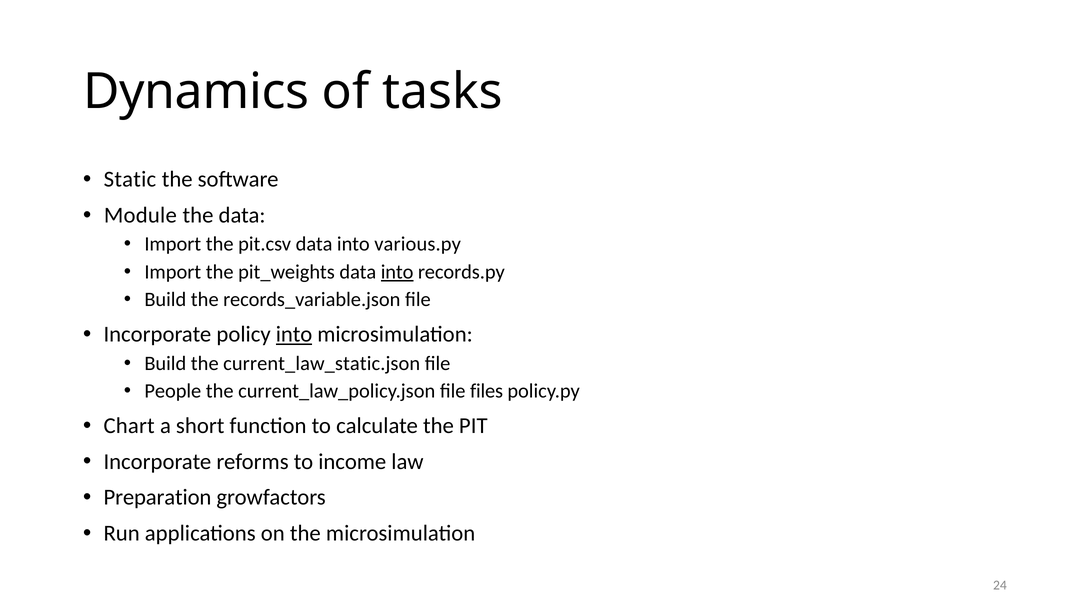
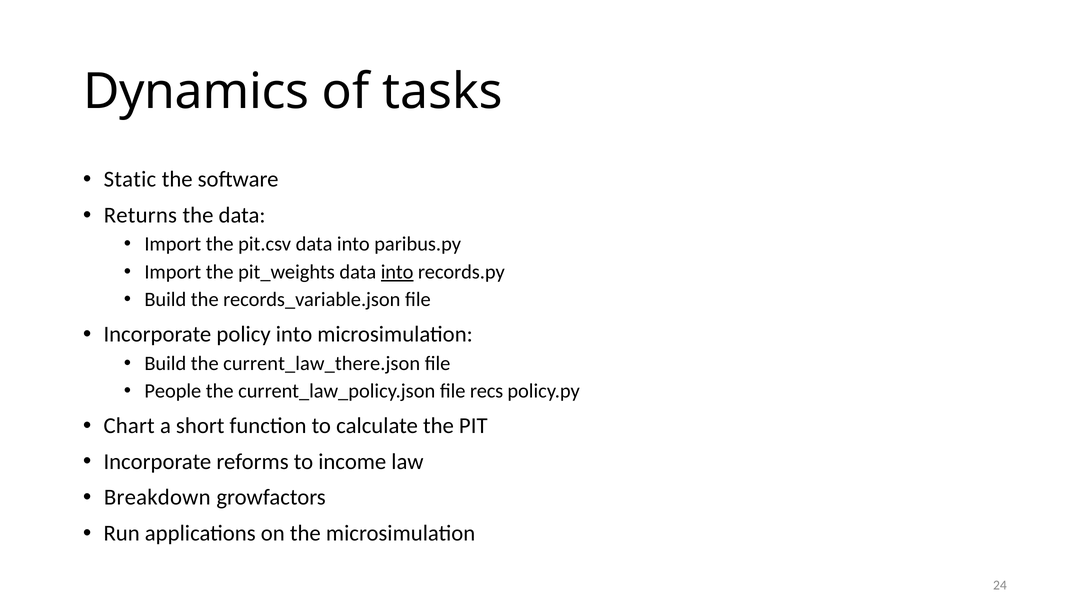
Module: Module -> Returns
various.py: various.py -> paribus.py
into at (294, 334) underline: present -> none
current_law_static.json: current_law_static.json -> current_law_there.json
files: files -> recs
Preparation: Preparation -> Breakdown
